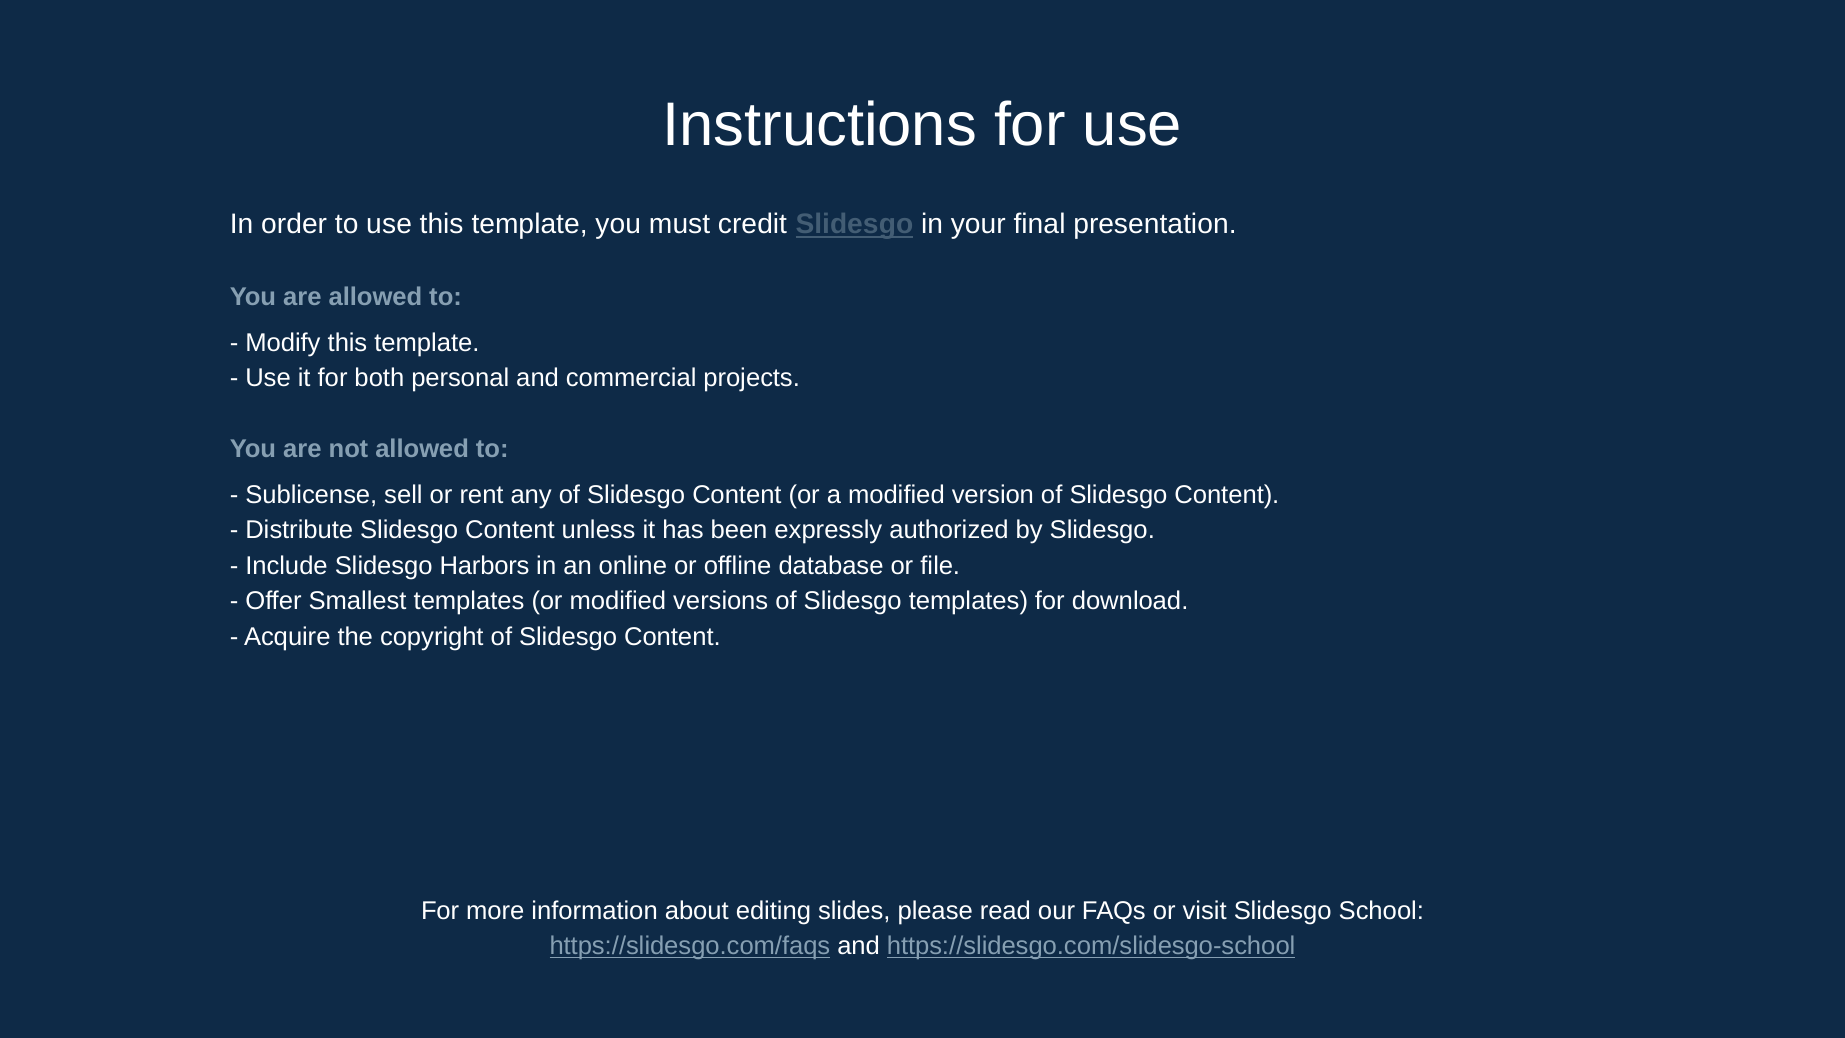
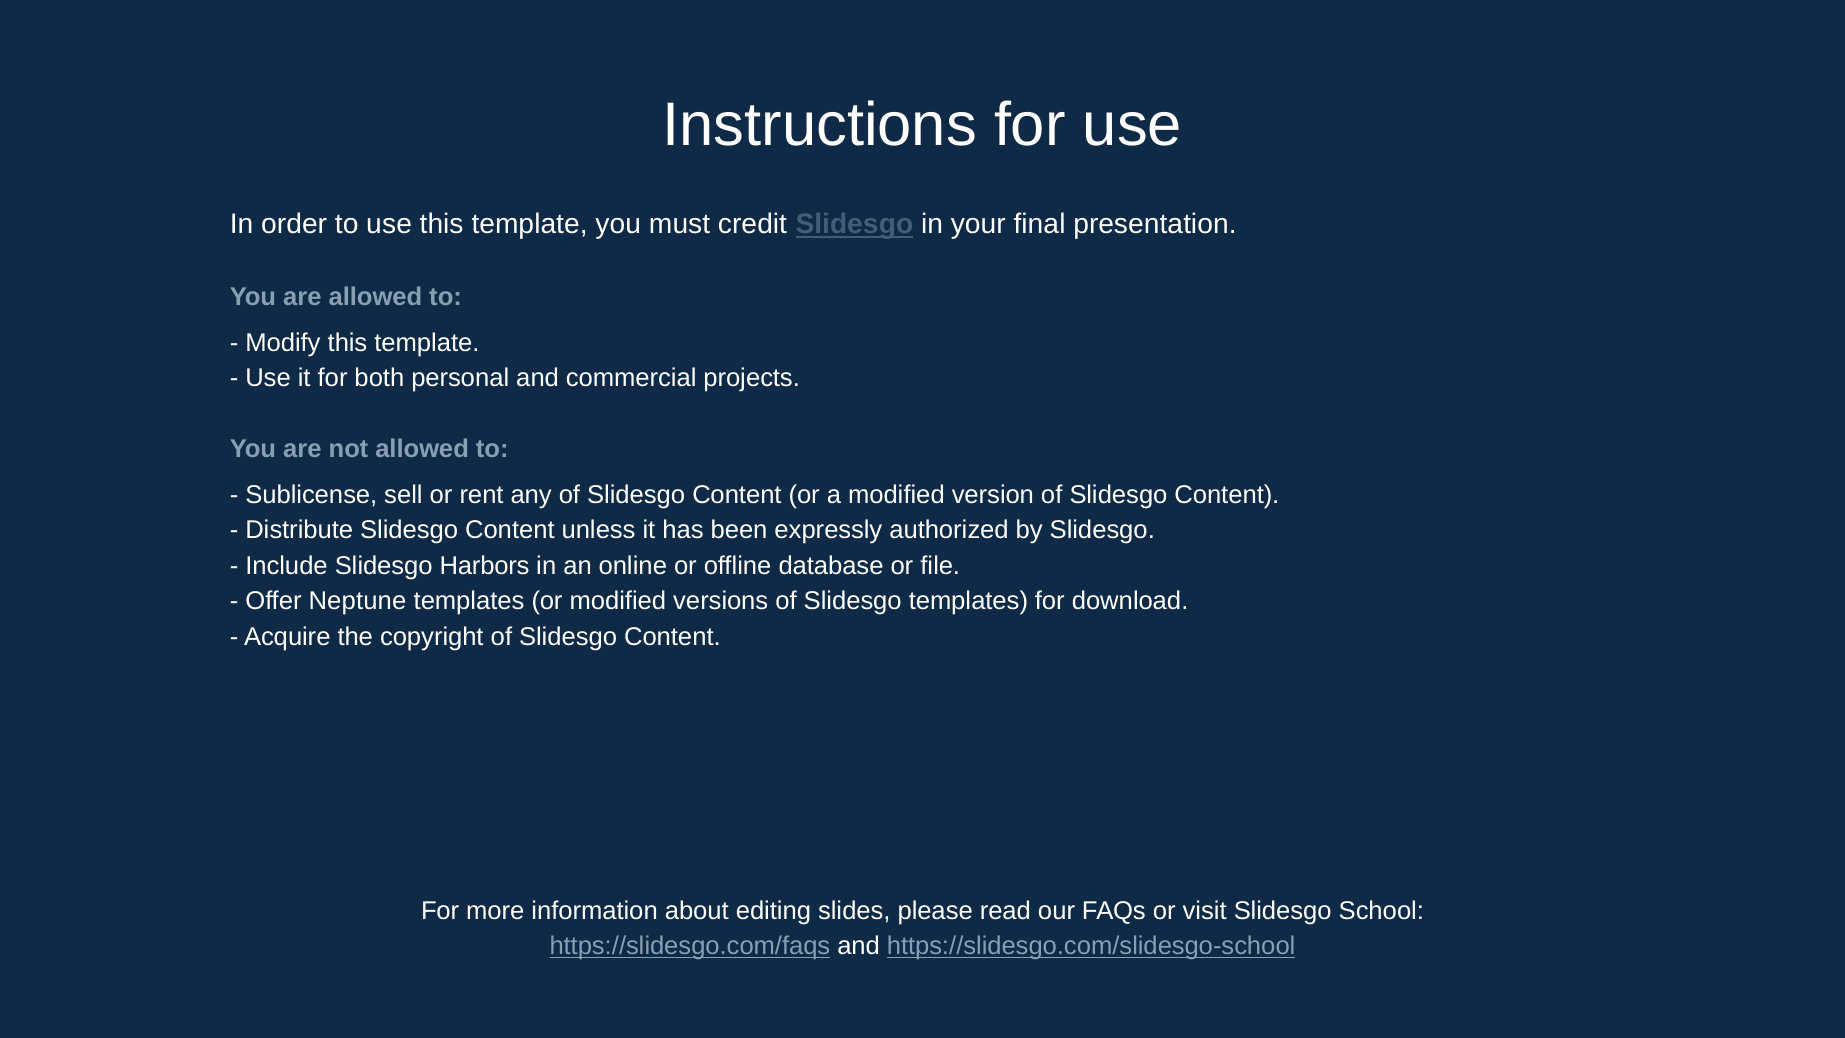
Smallest: Smallest -> Neptune
